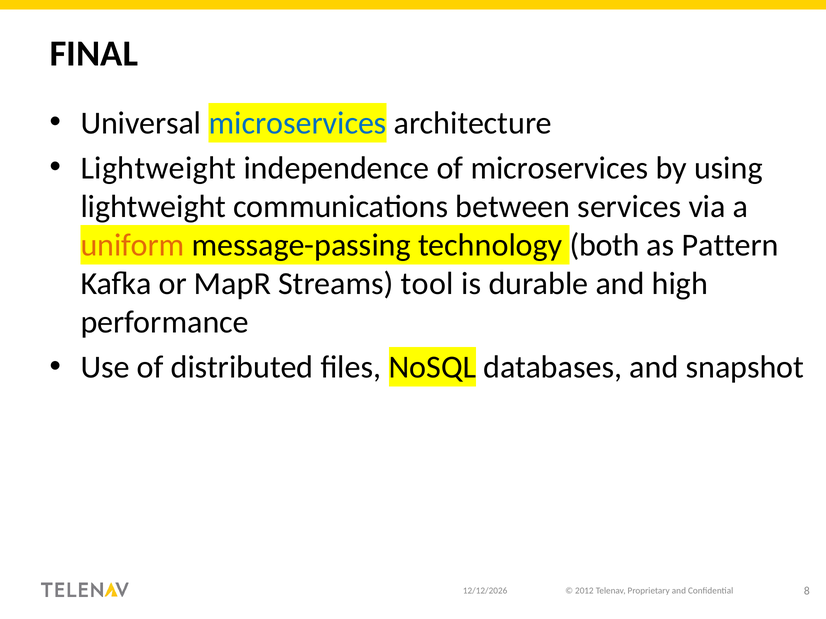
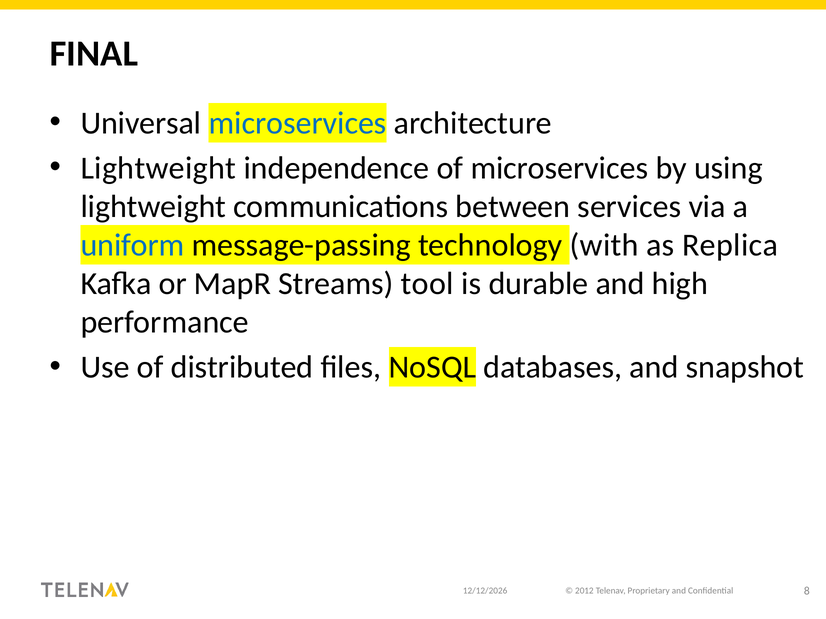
uniform colour: orange -> blue
both: both -> with
Pattern: Pattern -> Replica
